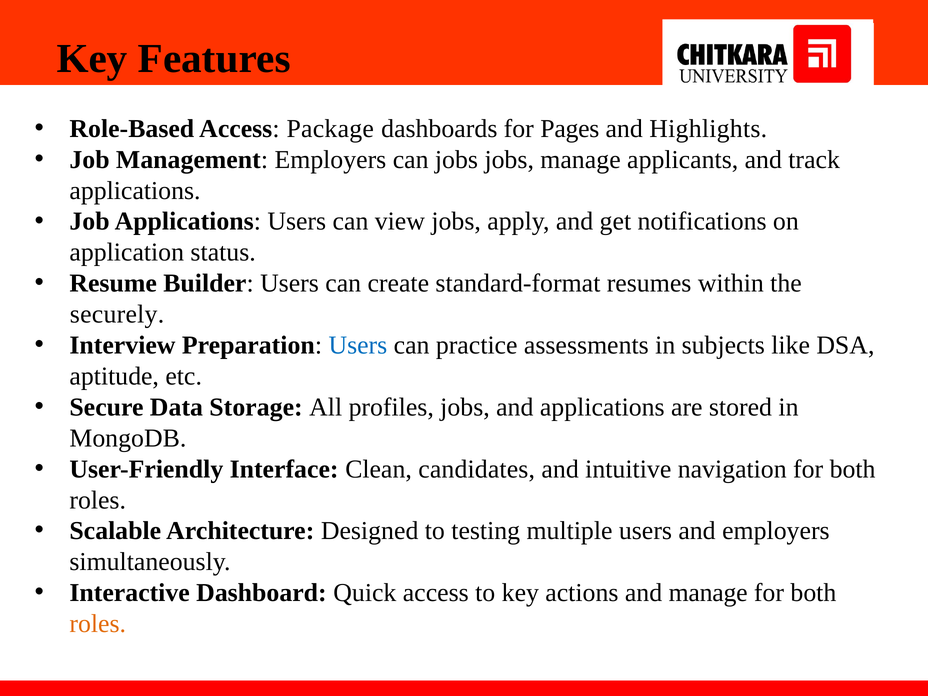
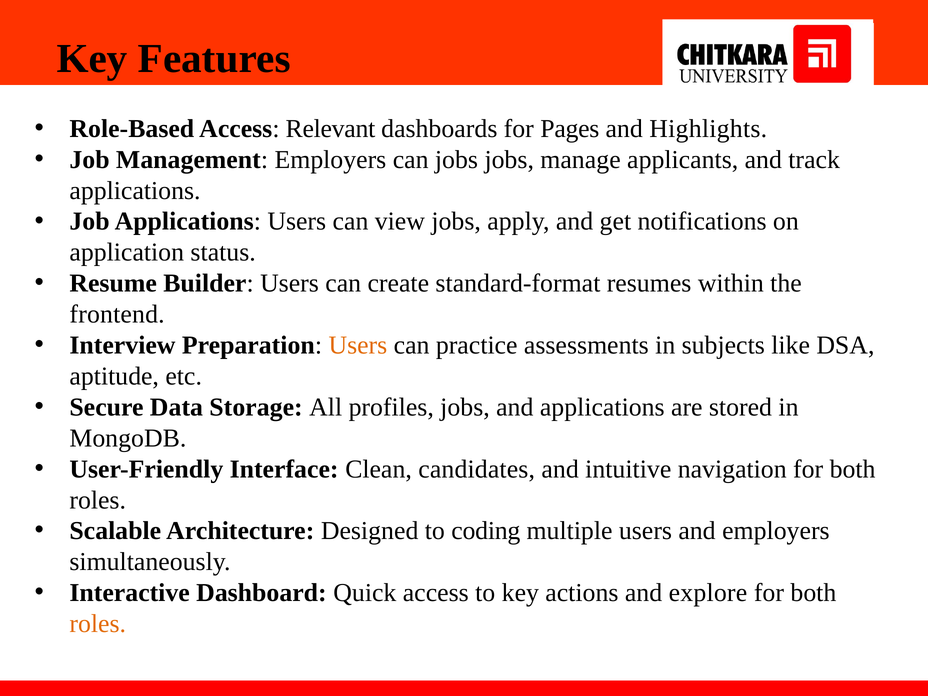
Package: Package -> Relevant
securely: securely -> frontend
Users at (358, 345) colour: blue -> orange
testing: testing -> coding
and manage: manage -> explore
